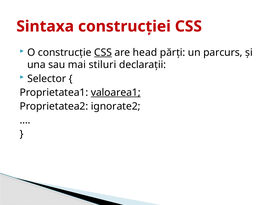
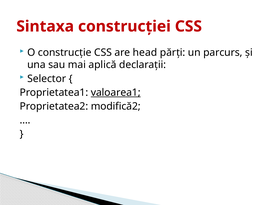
CSS at (103, 52) underline: present -> none
stiluri: stiluri -> aplică
ignorate2: ignorate2 -> modifică2
